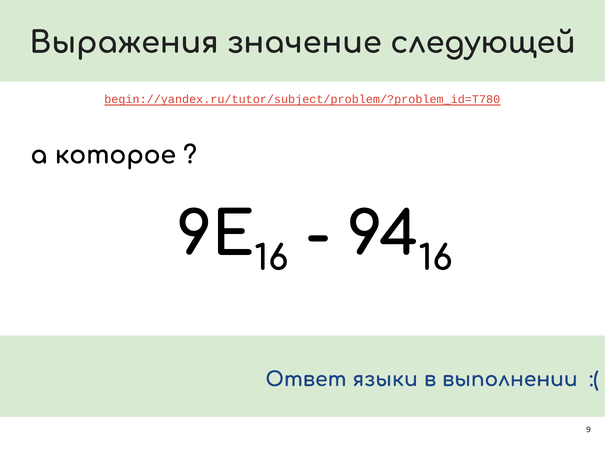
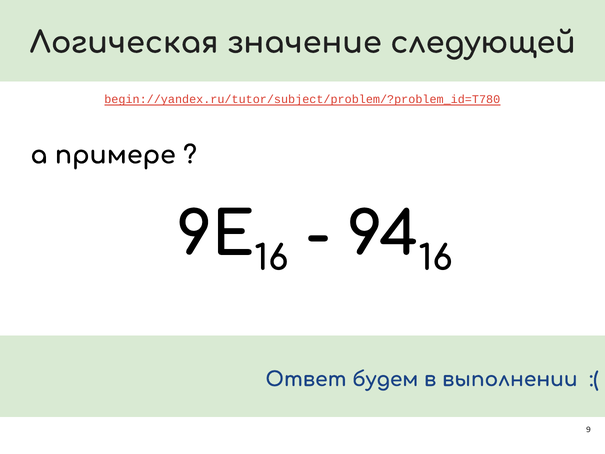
Выражения: Выражения -> Логическая
которое: которое -> примере
языки: языки -> будем
